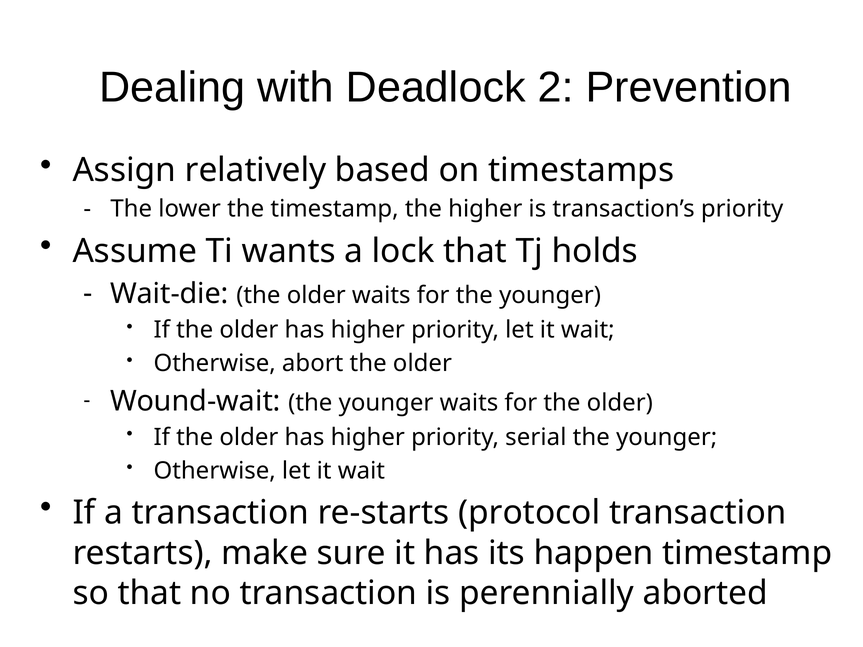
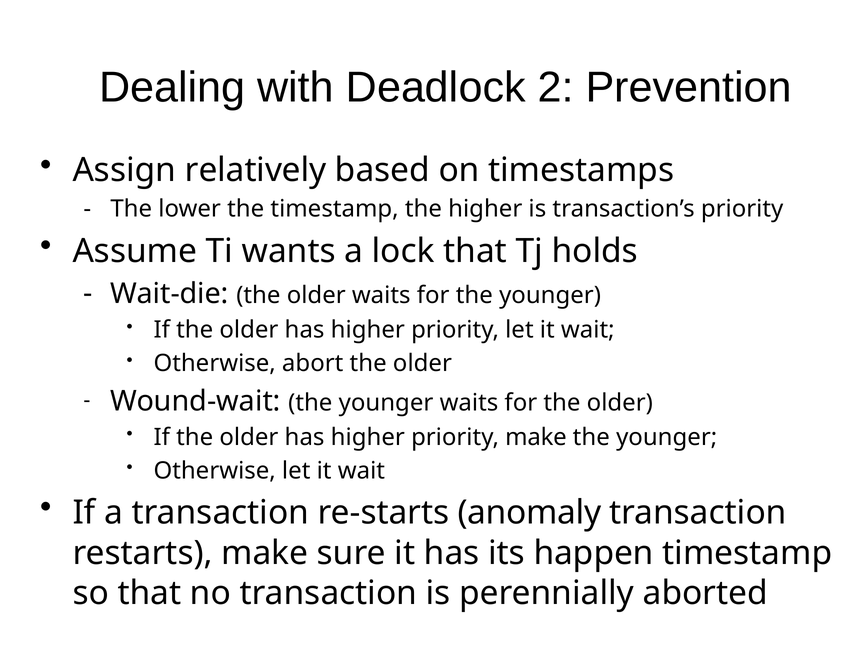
priority serial: serial -> make
protocol: protocol -> anomaly
